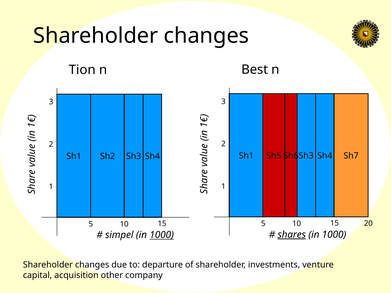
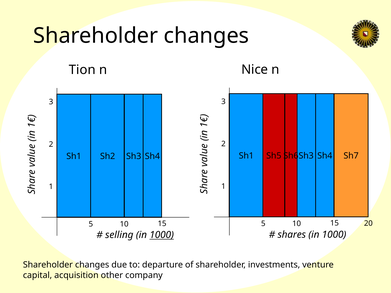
Best: Best -> Nice
shares underline: present -> none
simpel: simpel -> selling
